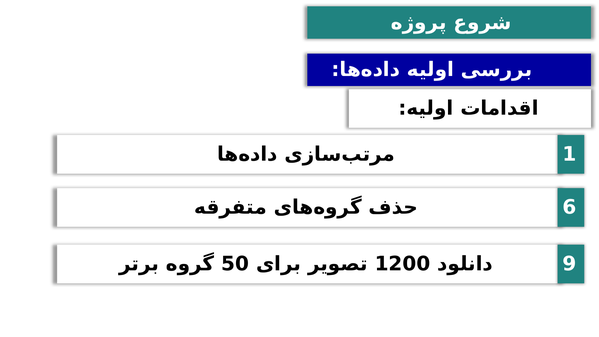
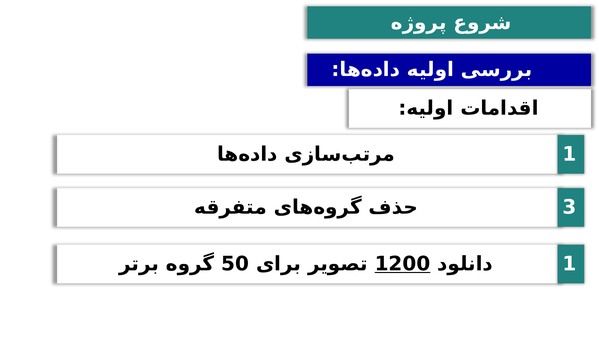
6: 6 -> 3
1200 underline: none -> present
9 at (570, 264): 9 -> 1
